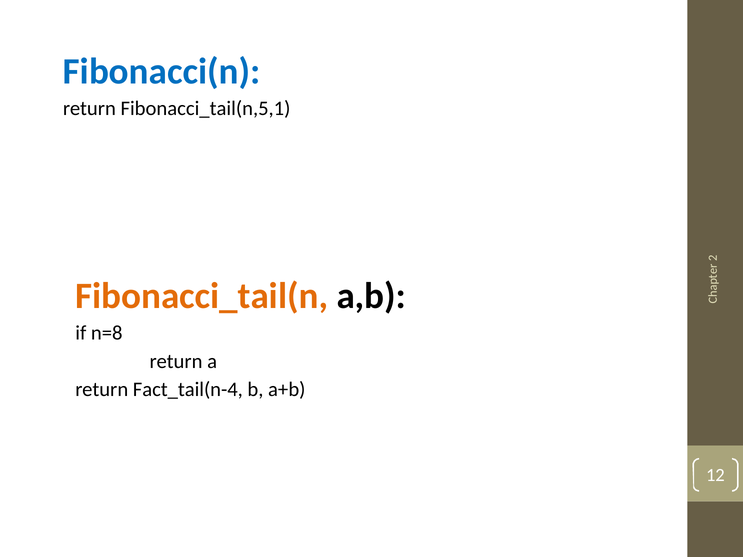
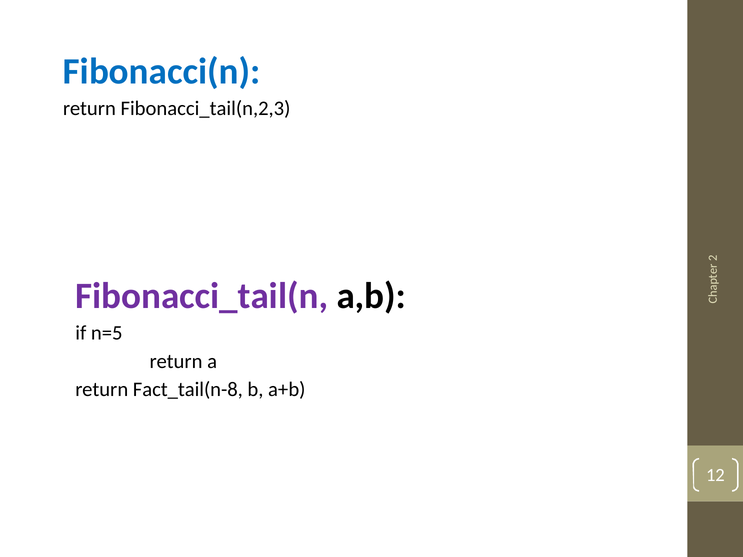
Fibonacci_tail(n,5,1: Fibonacci_tail(n,5,1 -> Fibonacci_tail(n,2,3
Fibonacci_tail(n colour: orange -> purple
n=8: n=8 -> n=5
Fact_tail(n-4: Fact_tail(n-4 -> Fact_tail(n-8
